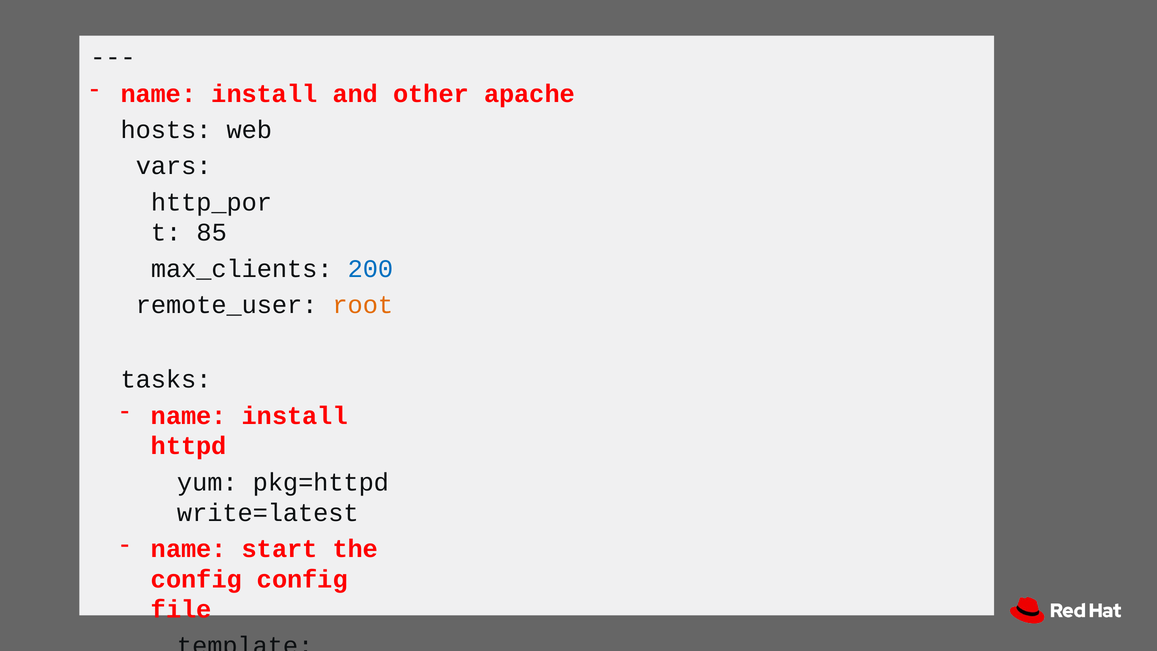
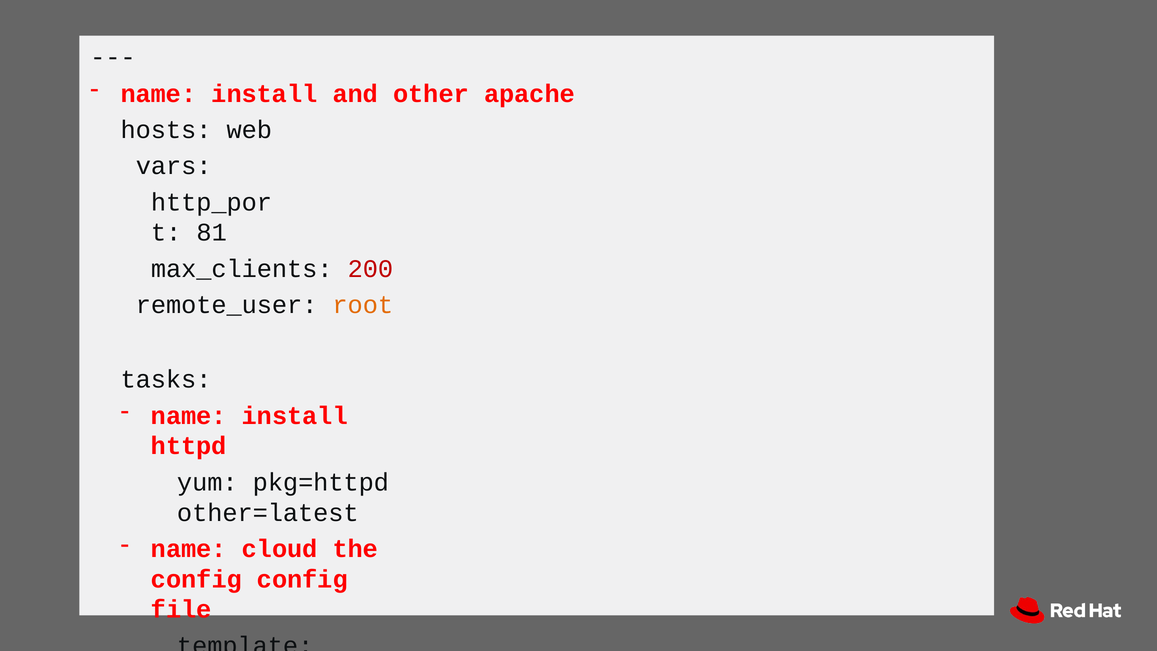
85: 85 -> 81
200 colour: blue -> red
write=latest: write=latest -> other=latest
start at (280, 549): start -> cloud
